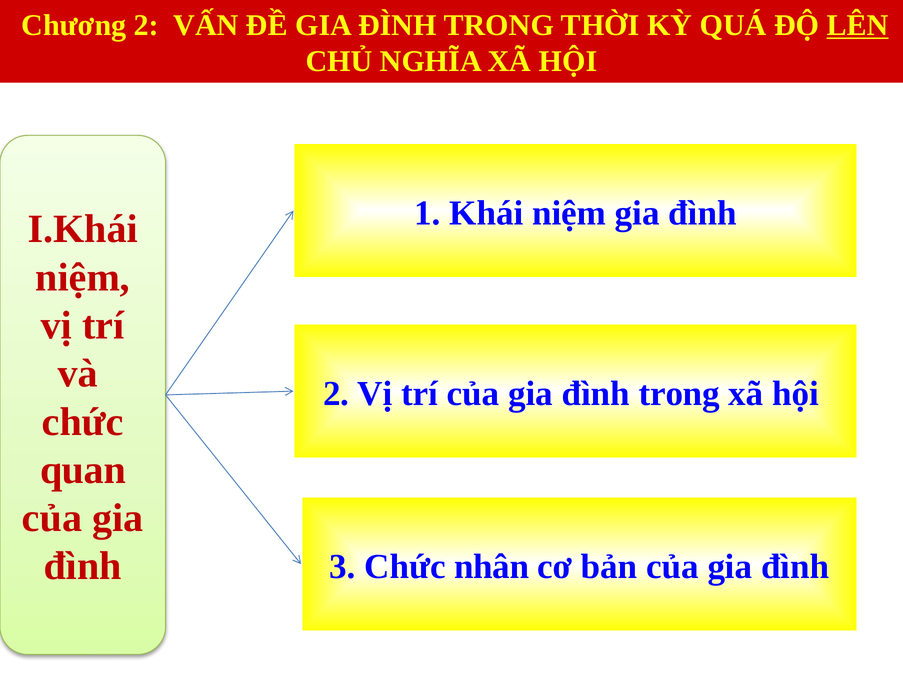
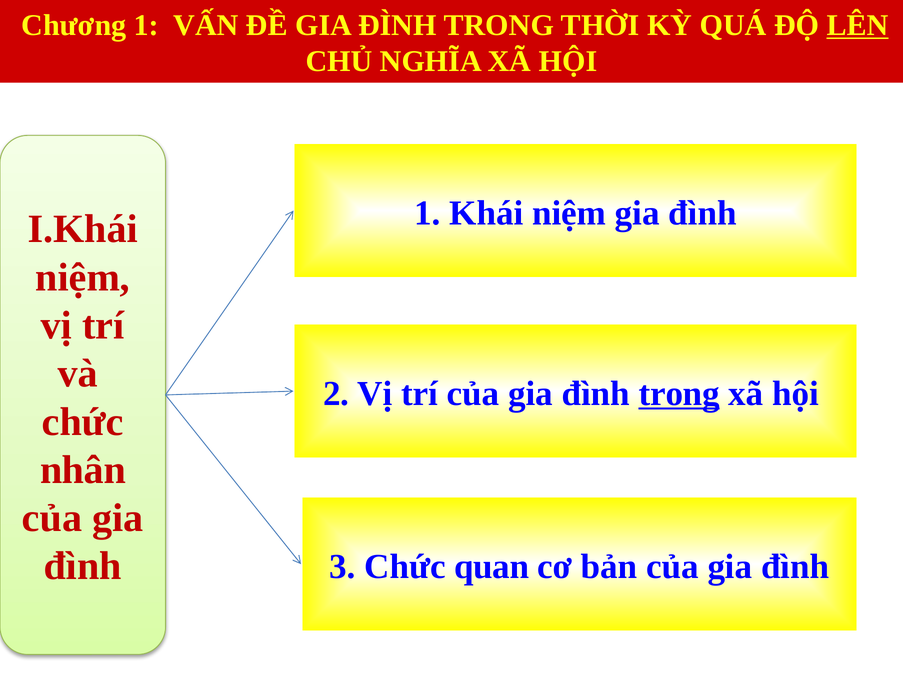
Chương 2: 2 -> 1
trong at (679, 394) underline: none -> present
quan: quan -> nhân
nhân: nhân -> quan
